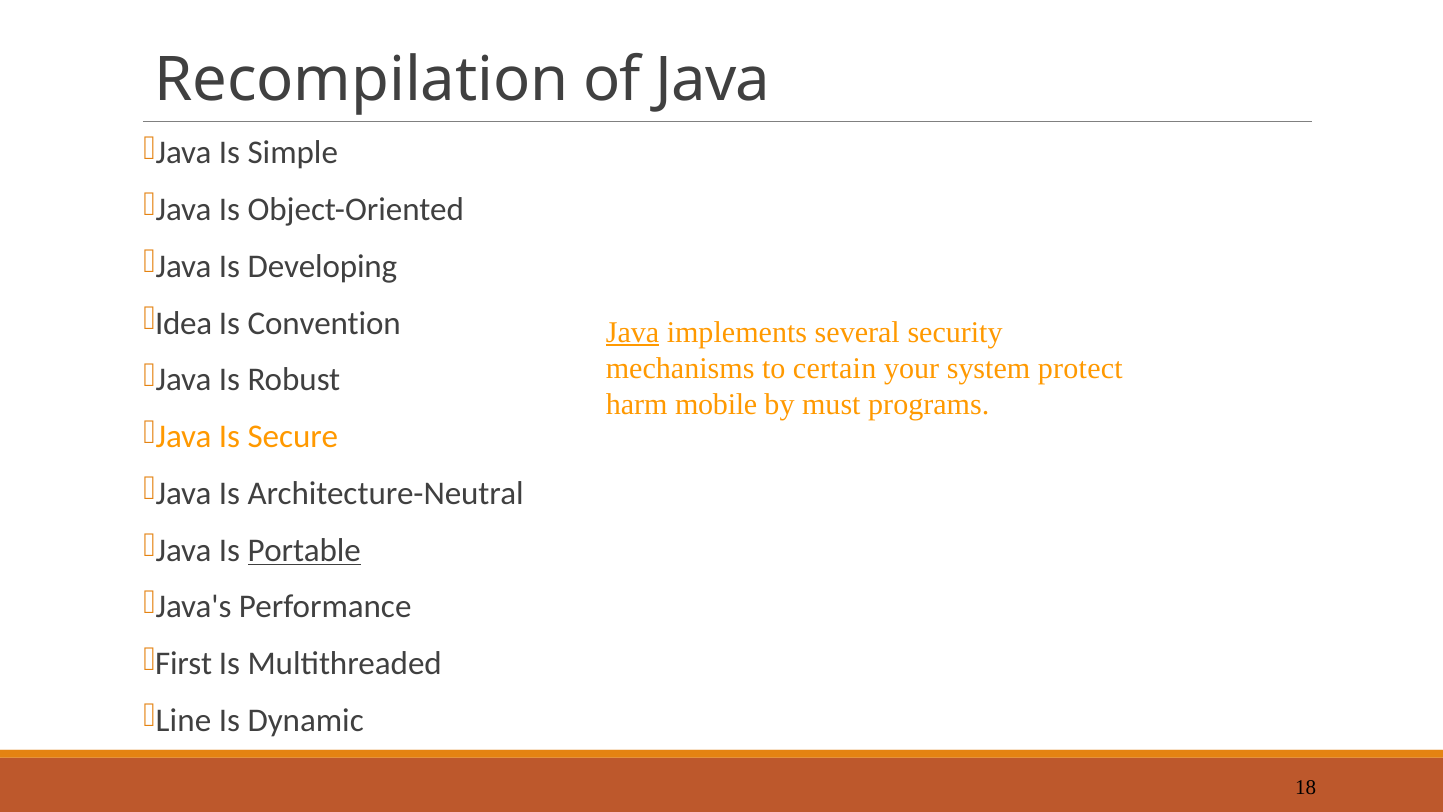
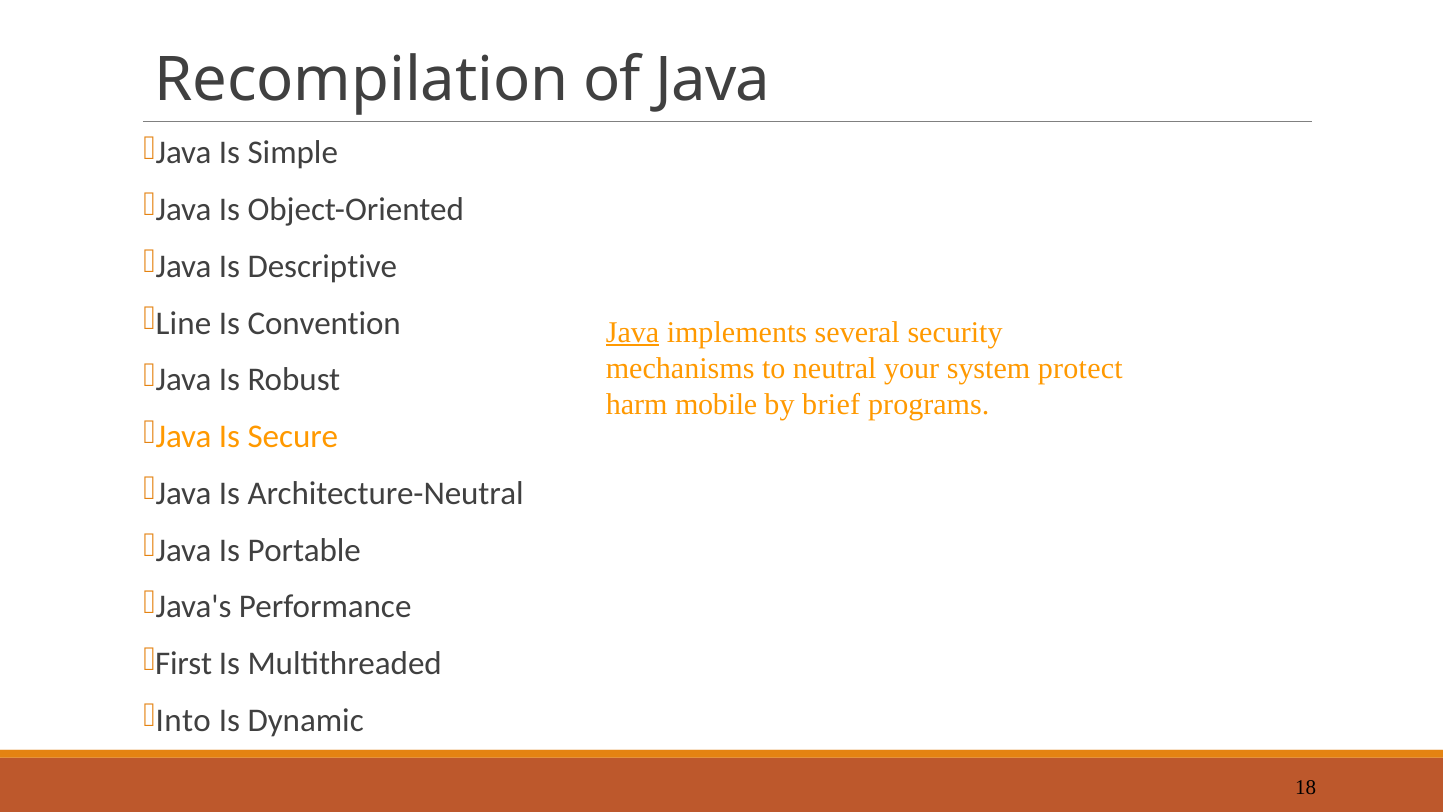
Developing: Developing -> Descriptive
Idea: Idea -> Line
certain: certain -> neutral
must: must -> brief
Portable underline: present -> none
Line: Line -> Into
